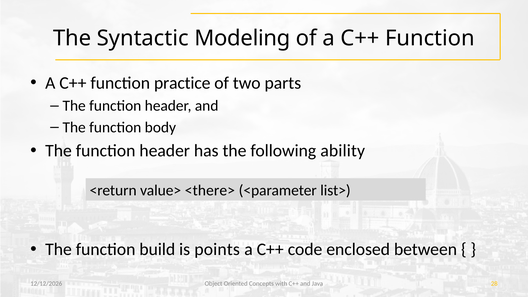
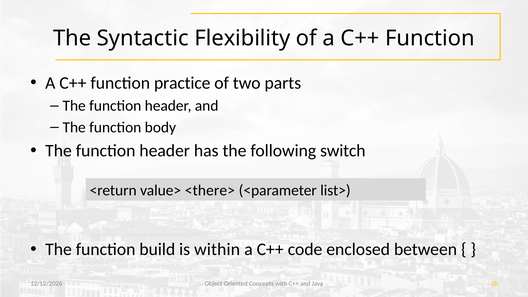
Modeling: Modeling -> Flexibility
ability: ability -> switch
points: points -> within
